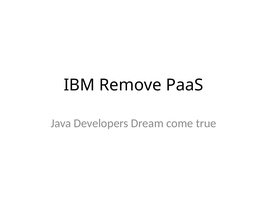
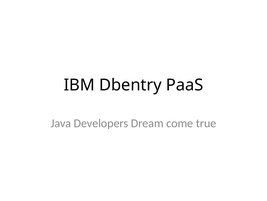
Remove: Remove -> Dbentry
